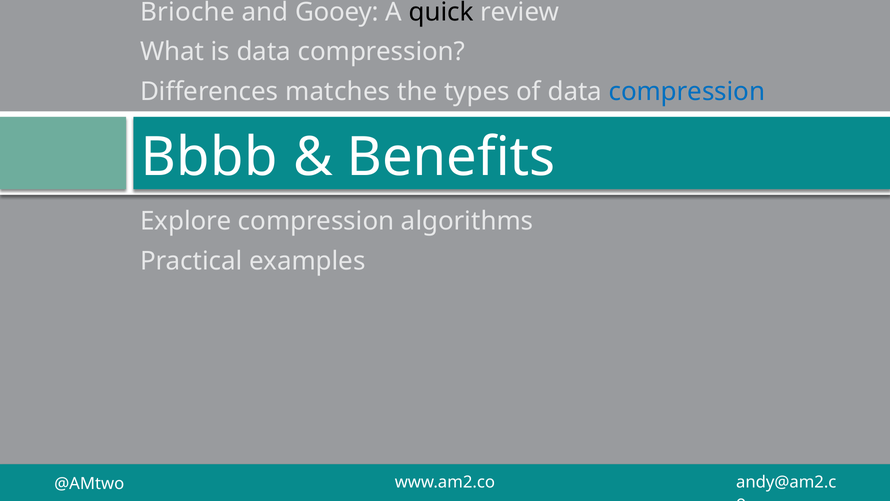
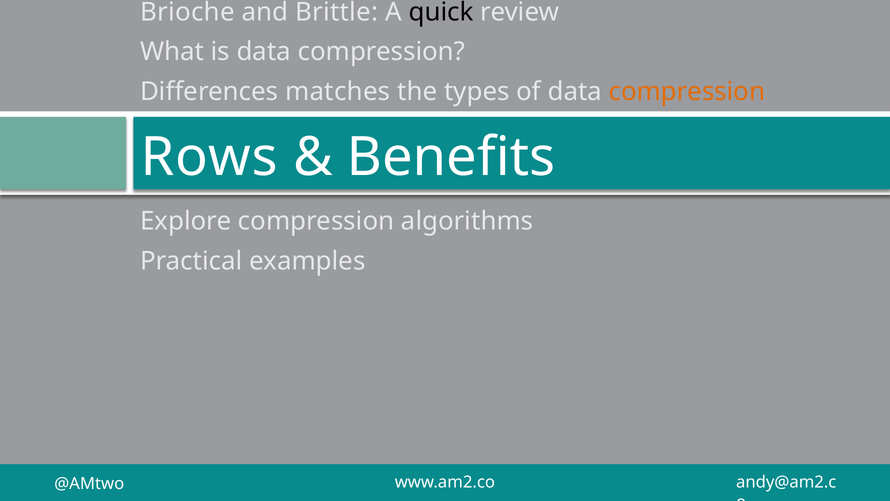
Gooey: Gooey -> Brittle
compression at (687, 92) colour: blue -> orange
Bbbb: Bbbb -> Rows
